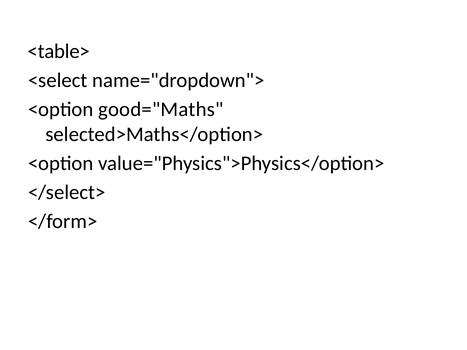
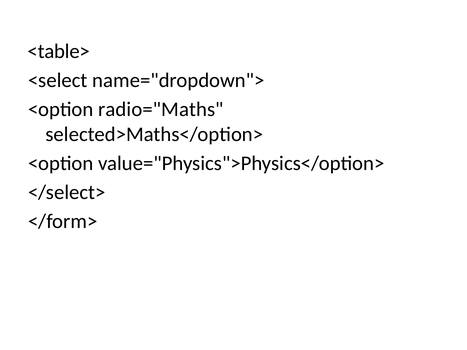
good="Maths: good="Maths -> radio="Maths
